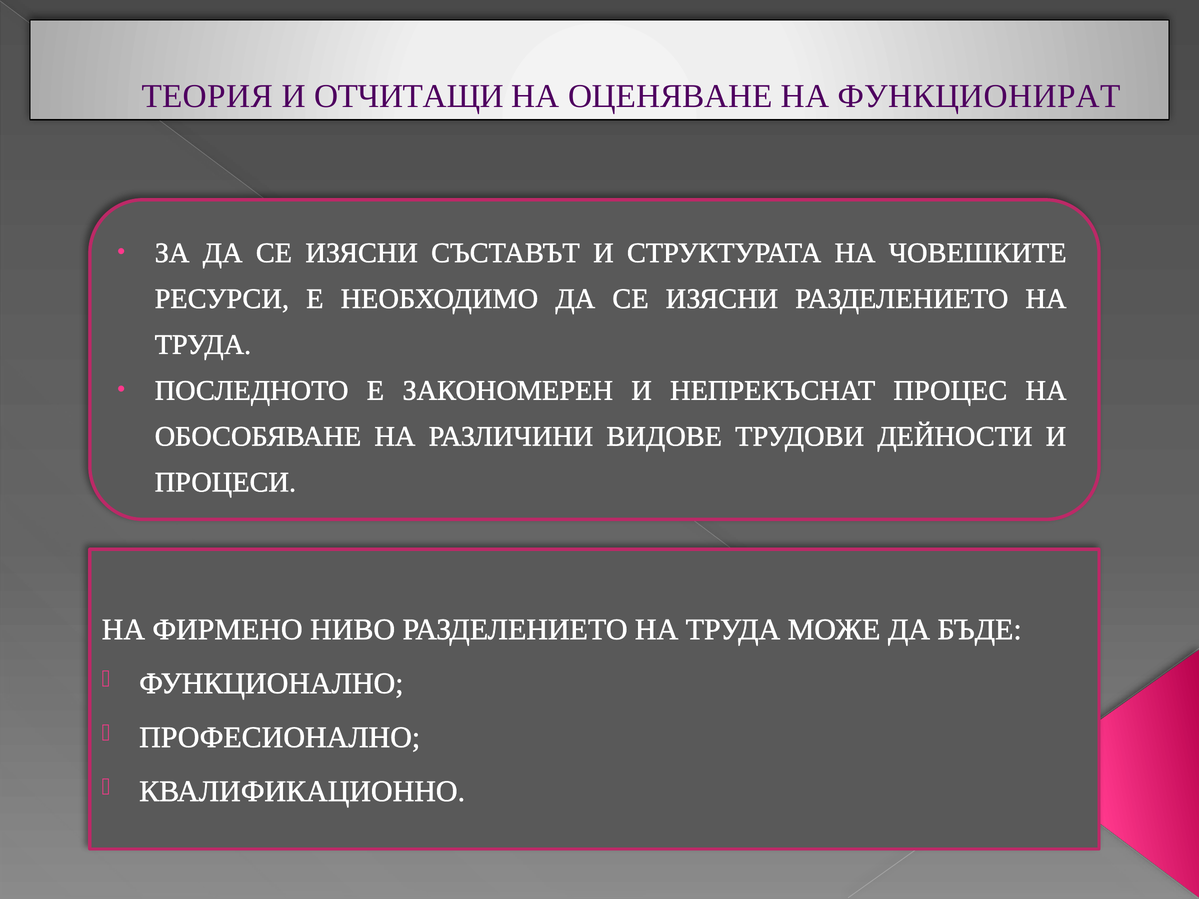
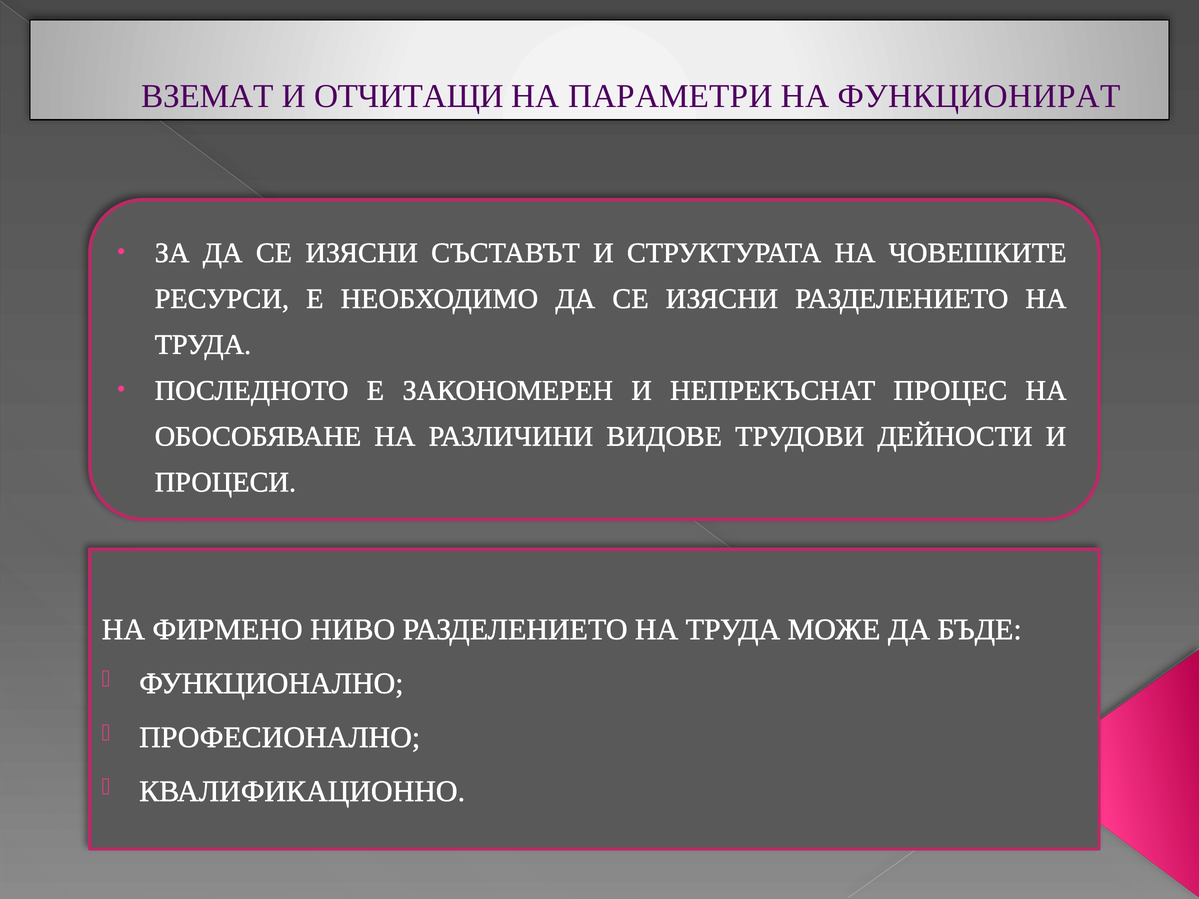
ТЕОРИЯ: ТЕОРИЯ -> ВЗЕМАТ
ОЦЕНЯВАНЕ: ОЦЕНЯВАНЕ -> ПАРАМЕТРИ
